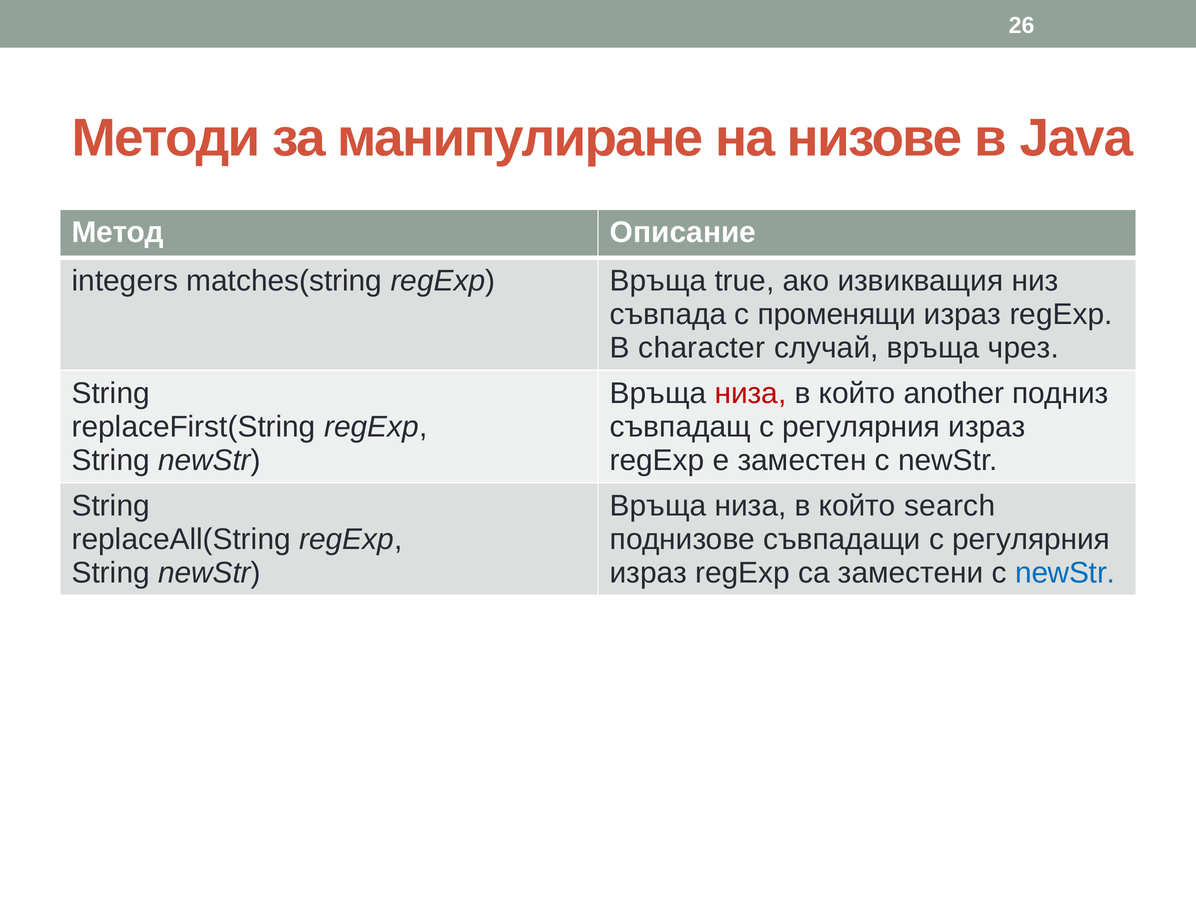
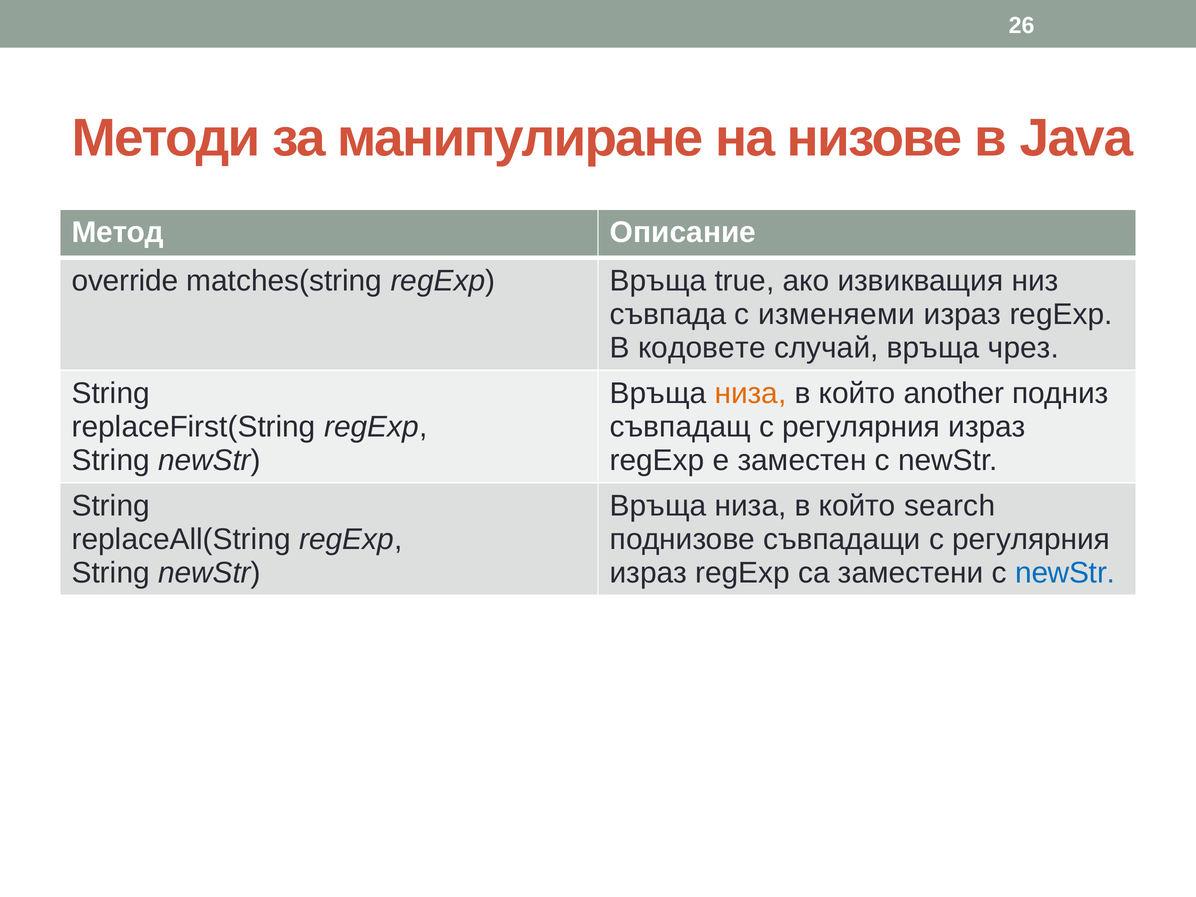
integers: integers -> override
променящи: променящи -> изменяеми
character: character -> кодовете
низа at (750, 393) colour: red -> orange
